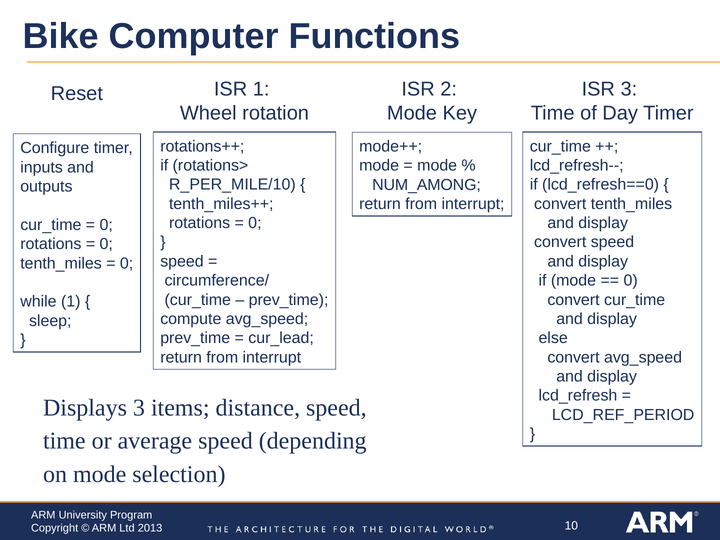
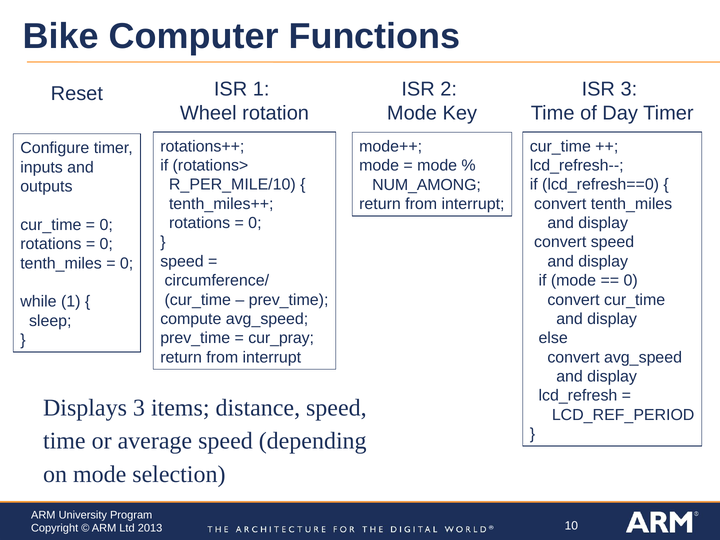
cur_lead: cur_lead -> cur_pray
